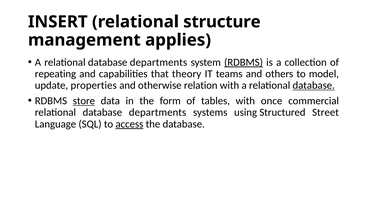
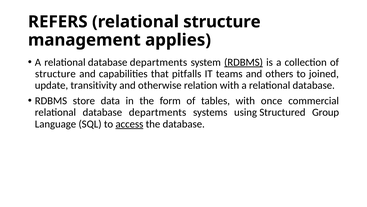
INSERT: INSERT -> REFERS
repeating at (55, 74): repeating -> structure
theory: theory -> pitfalls
model: model -> joined
properties: properties -> transitivity
database at (314, 85) underline: present -> none
store underline: present -> none
Street: Street -> Group
